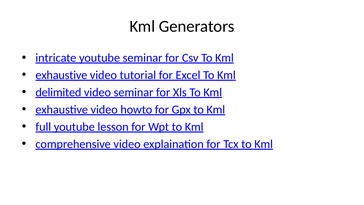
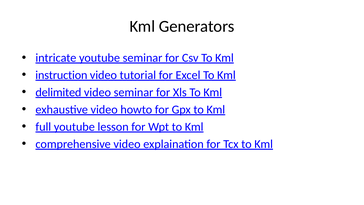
exhaustive at (61, 75): exhaustive -> instruction
